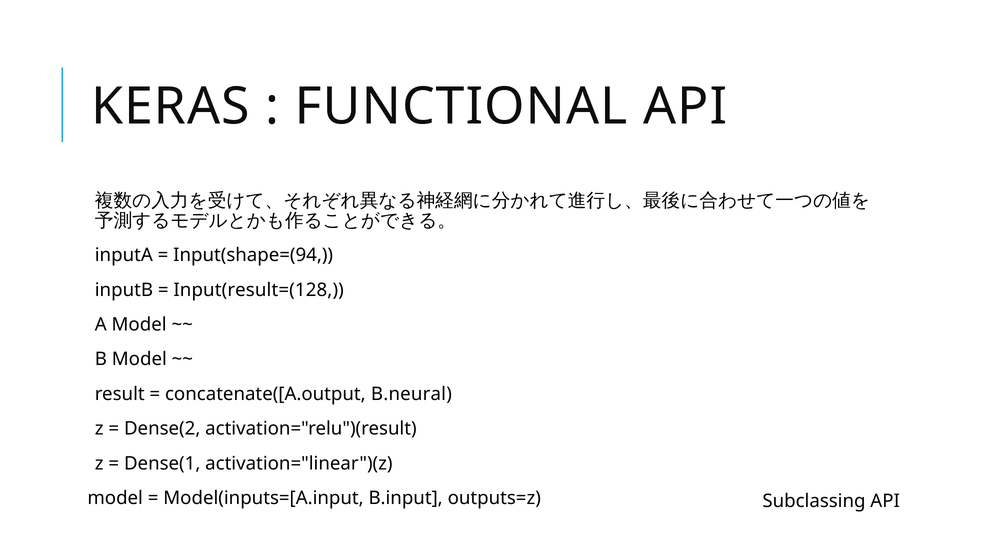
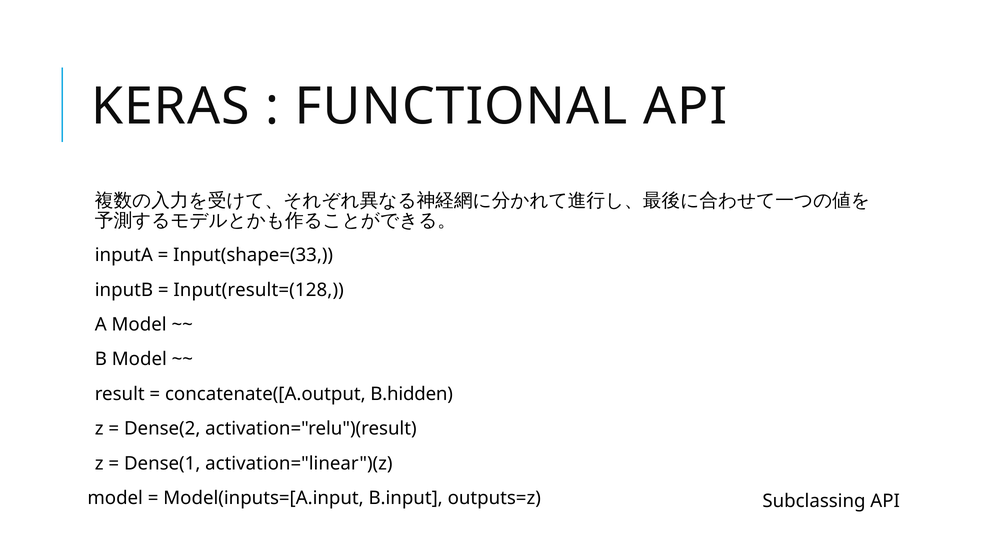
Input(shape=(94: Input(shape=(94 -> Input(shape=(33
B.neural: B.neural -> B.hidden
